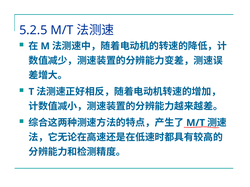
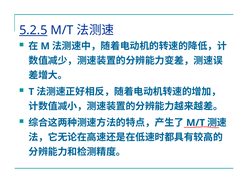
5.2.5 underline: none -> present
